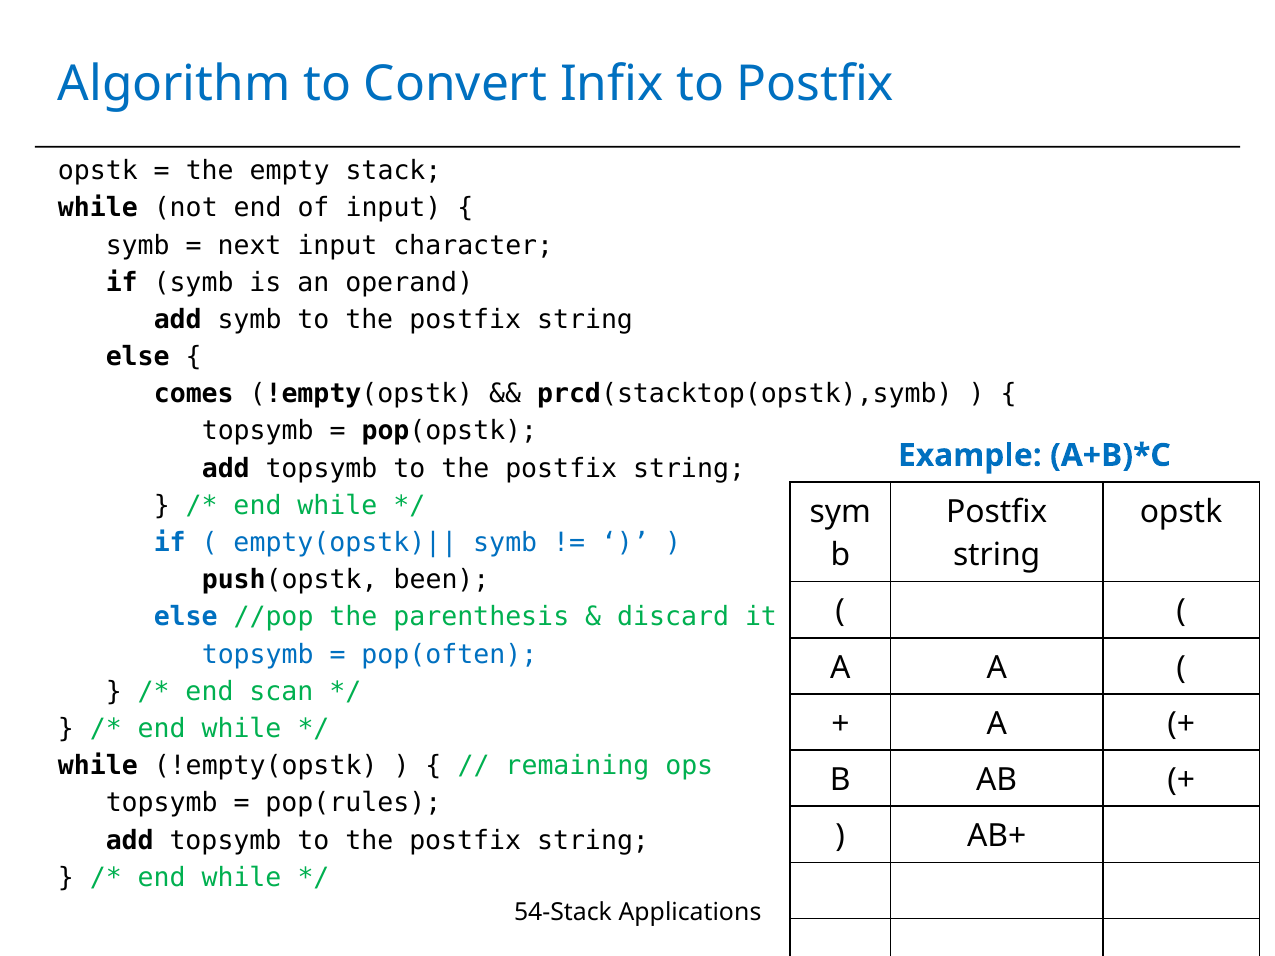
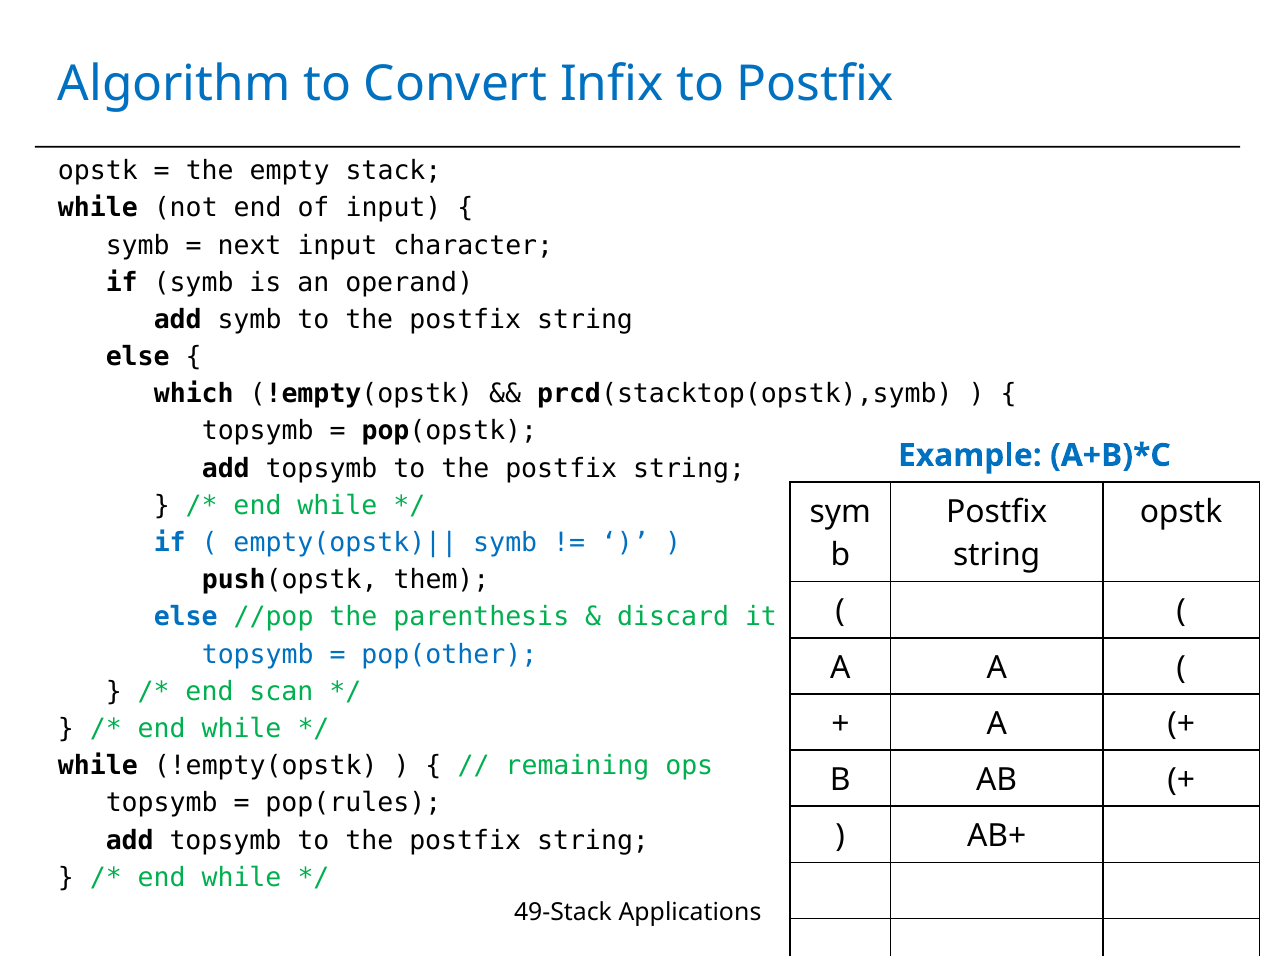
comes: comes -> which
been: been -> them
pop(often: pop(often -> pop(other
54-Stack: 54-Stack -> 49-Stack
